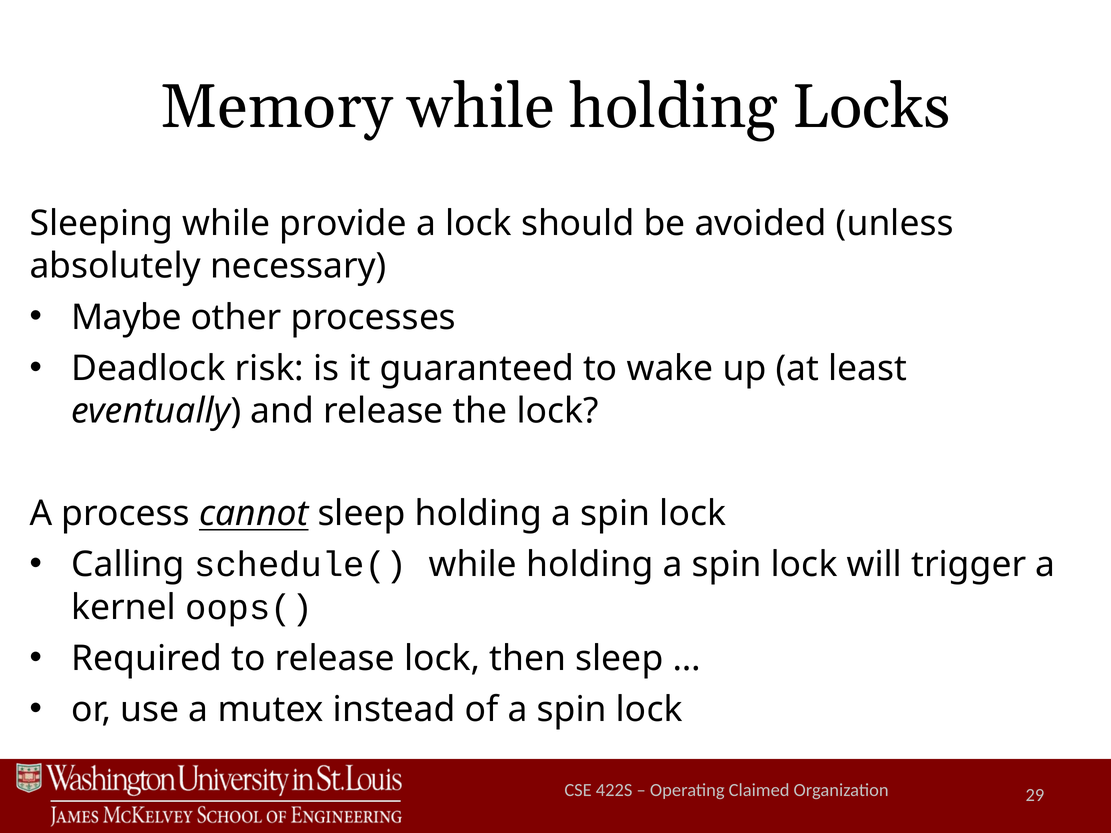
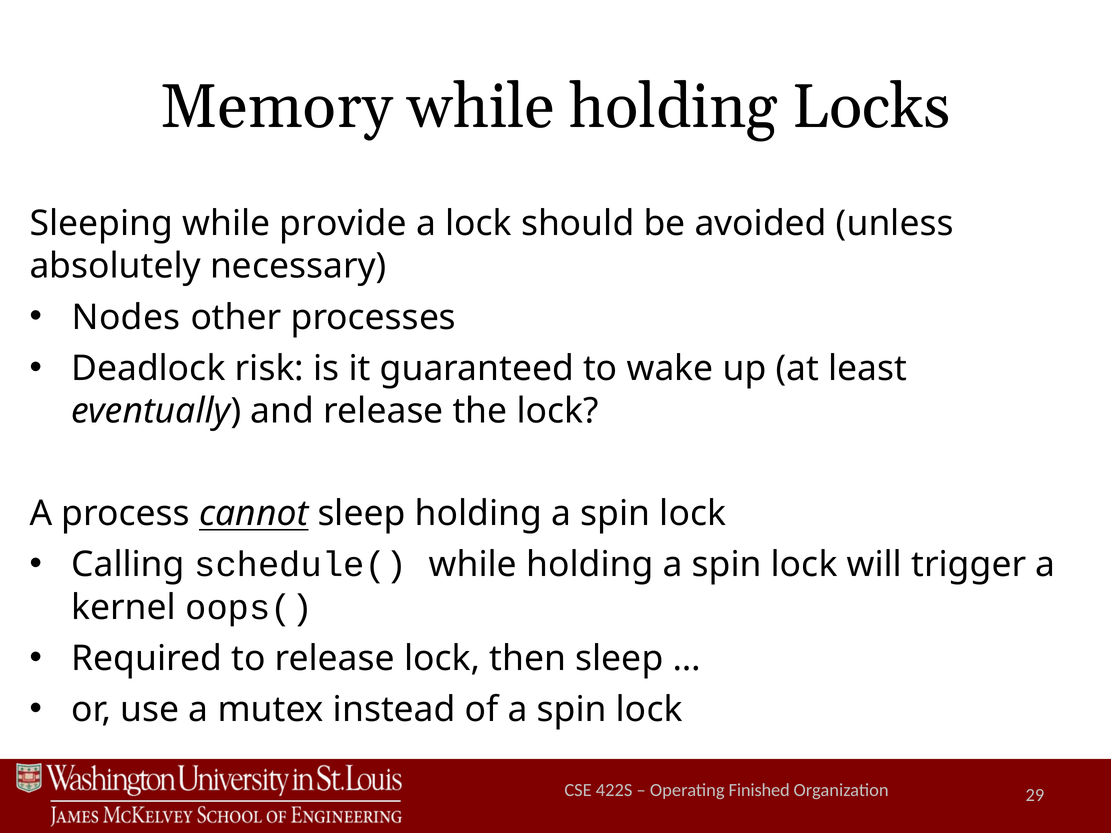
Maybe: Maybe -> Nodes
Claimed: Claimed -> Finished
